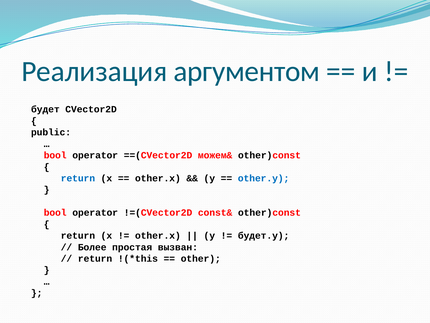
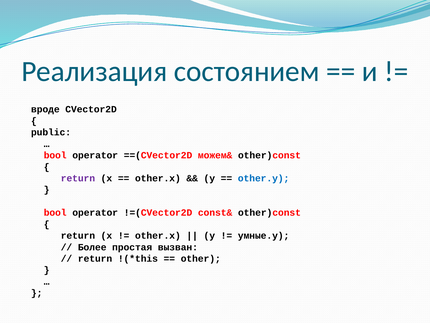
аргументом: аргументом -> состоянием
будет: будет -> вроде
return at (78, 178) colour: blue -> purple
будет.y: будет.y -> умные.y
